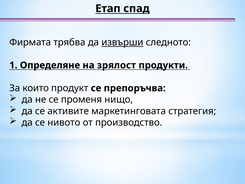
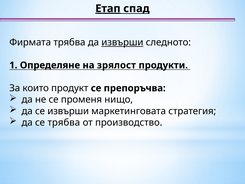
Етап underline: none -> present
се активите: активите -> извърши
се нивото: нивото -> трябва
